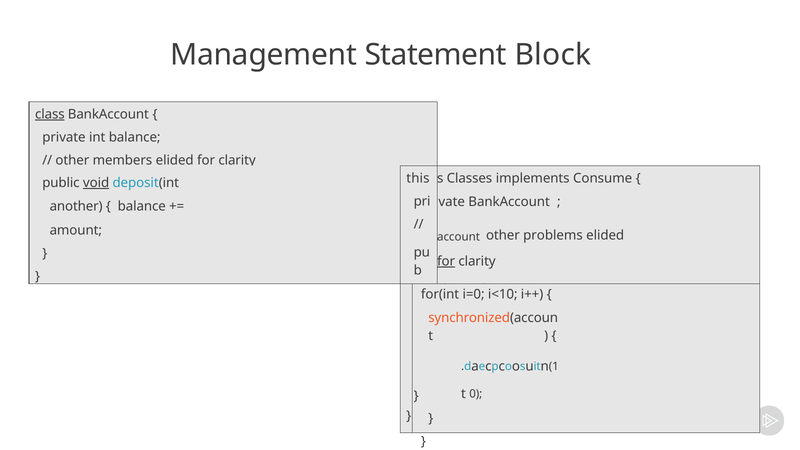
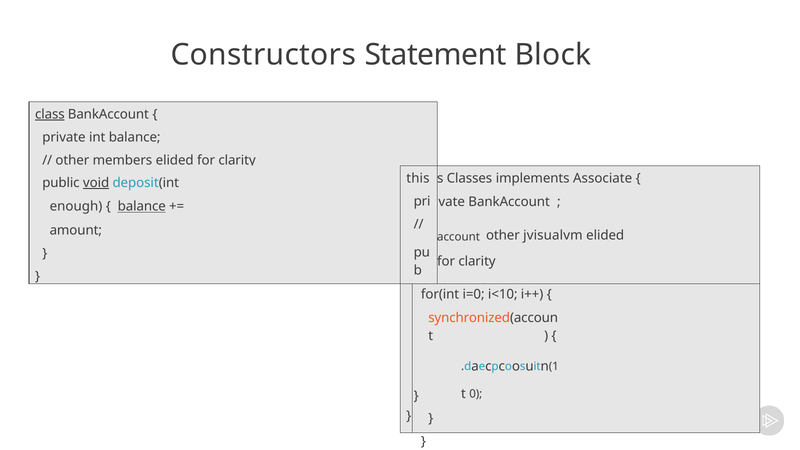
Management: Management -> Constructors
Consume: Consume -> Associate
another: another -> enough
balance at (142, 206) underline: none -> present
problems: problems -> jvisualvm
for at (446, 261) underline: present -> none
